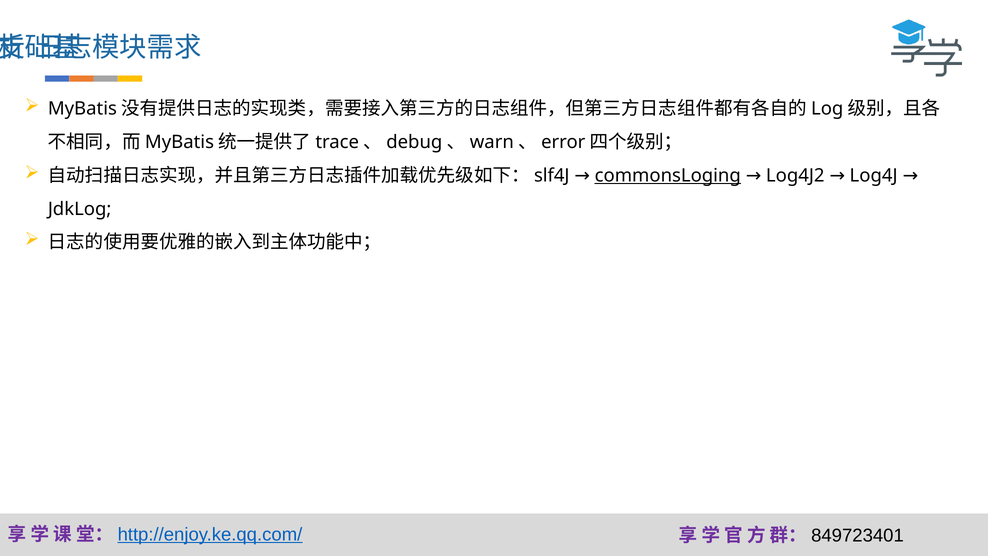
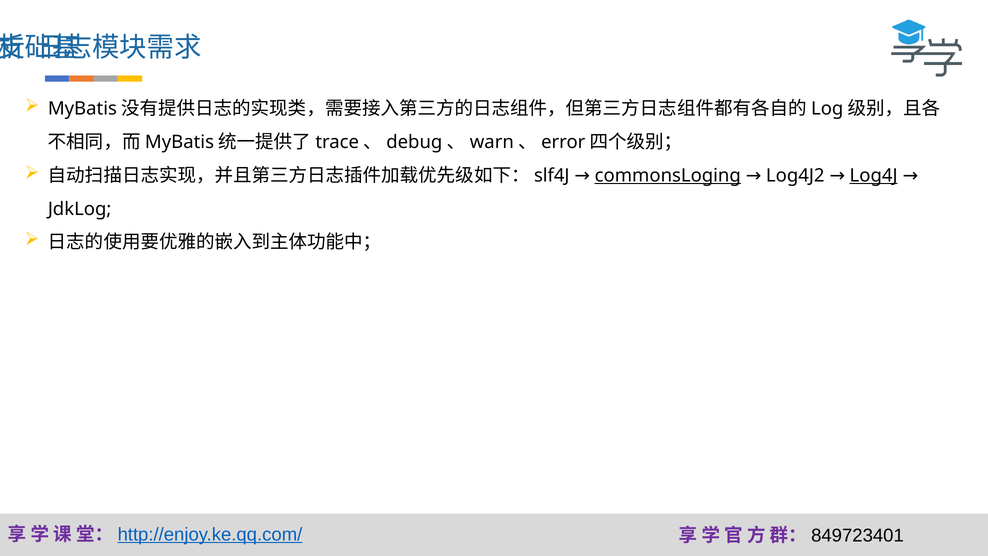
Log4J underline: none -> present
